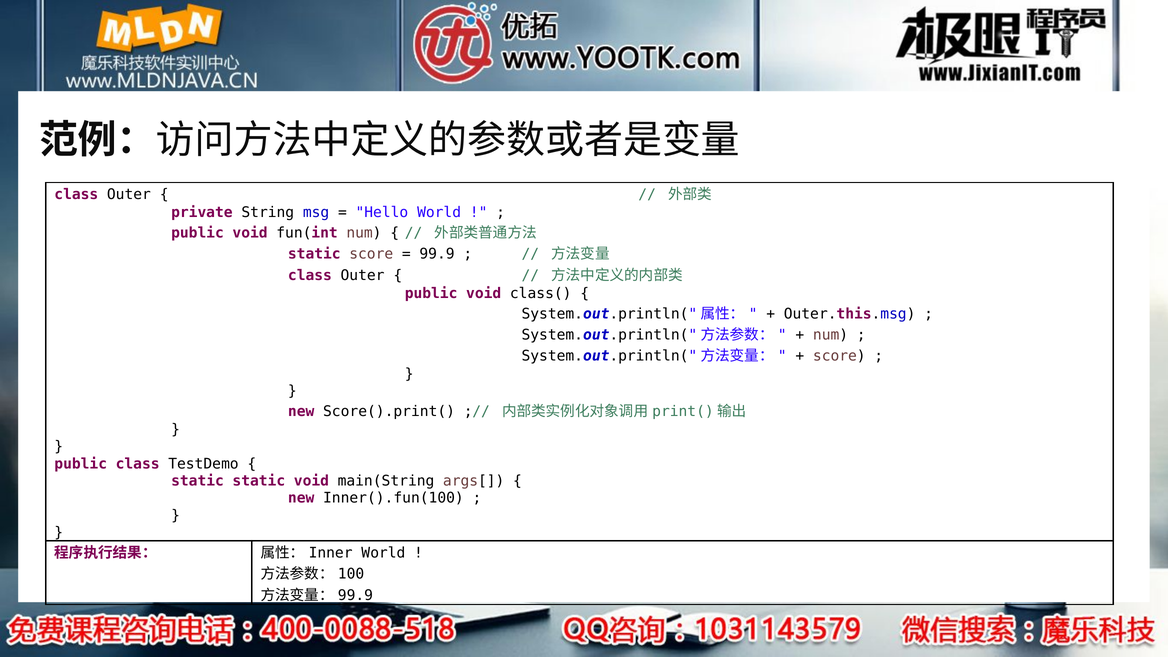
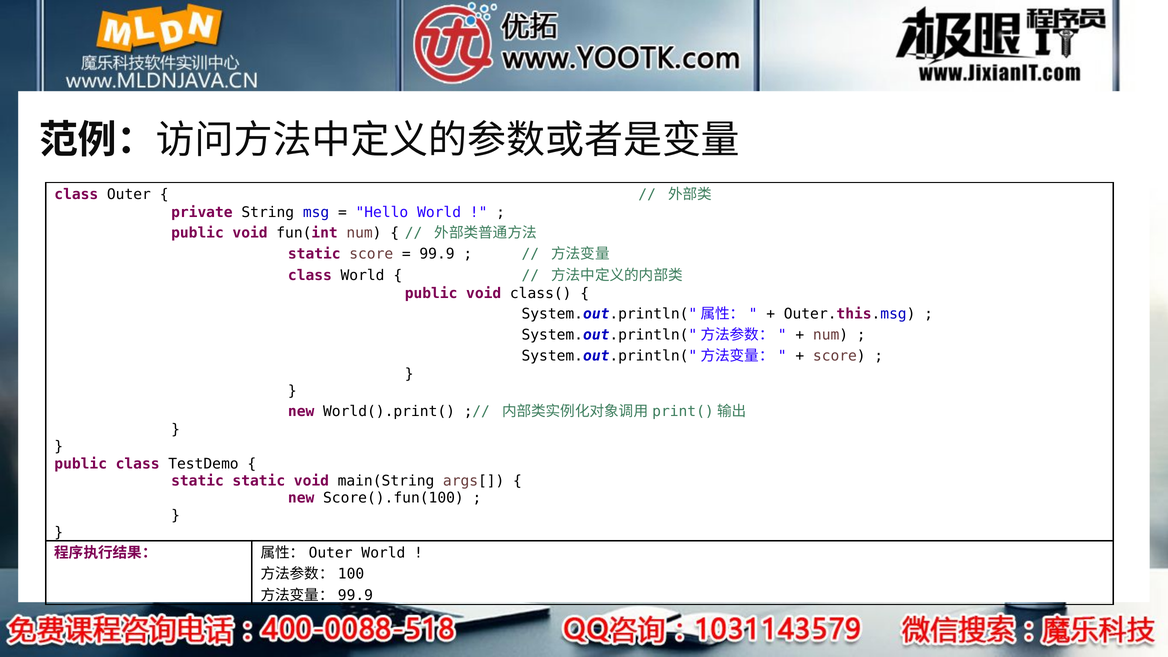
Outer at (363, 275): Outer -> World
Score().print(: Score().print( -> World().print(
Inner().fun(100: Inner().fun(100 -> Score().fun(100
Inner at (331, 553): Inner -> Outer
